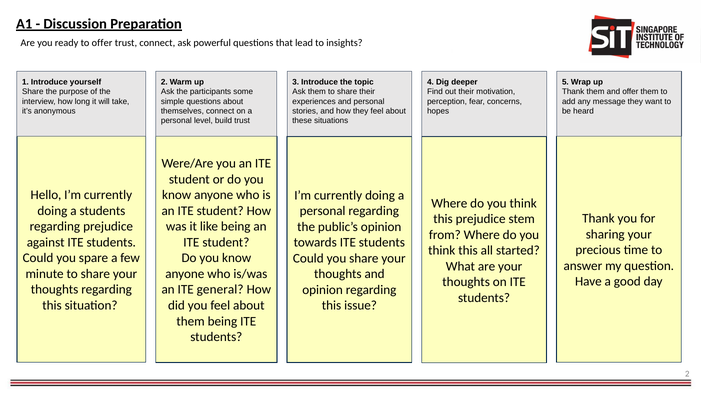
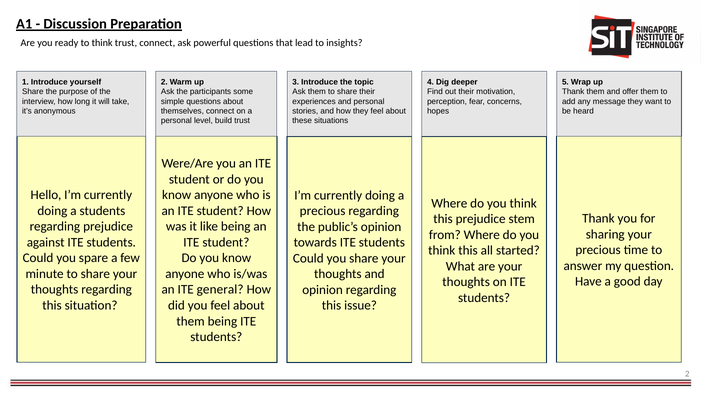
to offer: offer -> think
personal at (323, 211): personal -> precious
